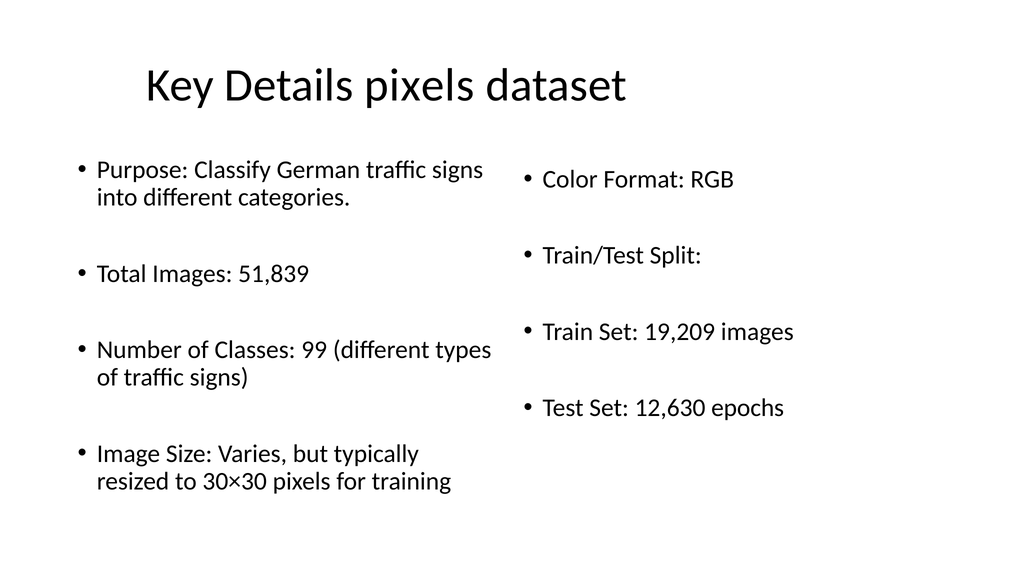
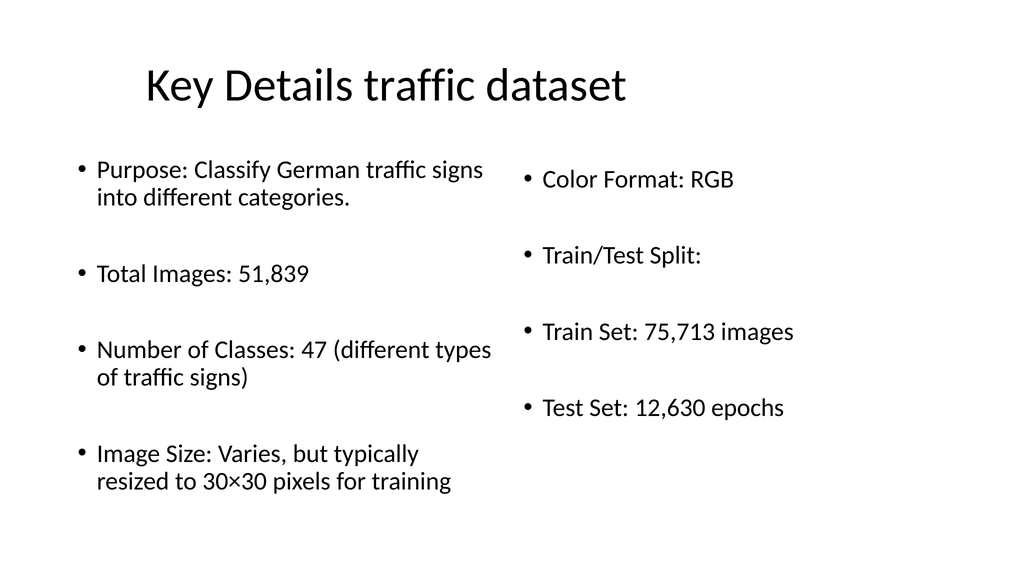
Details pixels: pixels -> traffic
19,209: 19,209 -> 75,713
99: 99 -> 47
